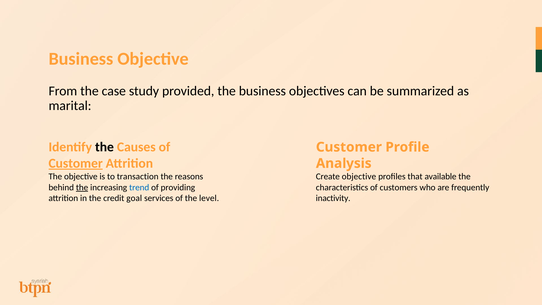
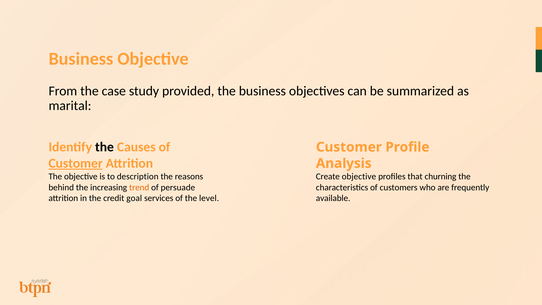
transaction: transaction -> description
available: available -> churning
the at (82, 187) underline: present -> none
trend colour: blue -> orange
providing: providing -> persuade
inactivity: inactivity -> available
